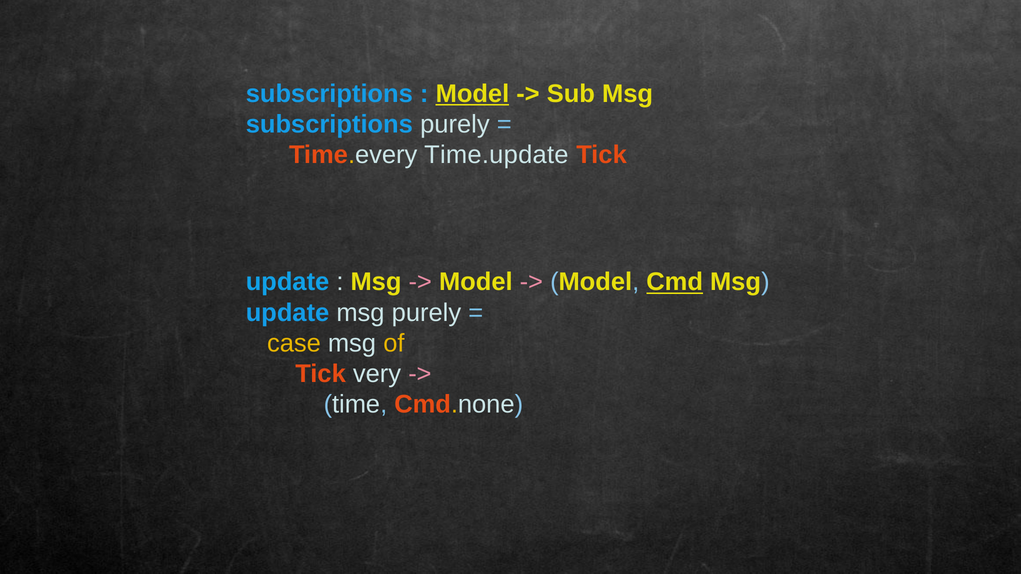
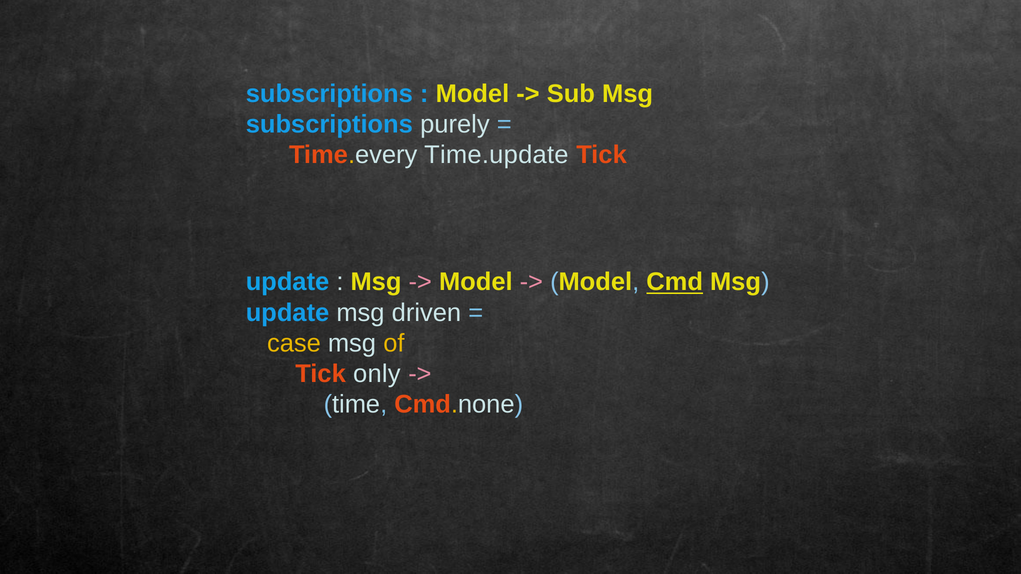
Model at (472, 94) underline: present -> none
msg purely: purely -> driven
very: very -> only
